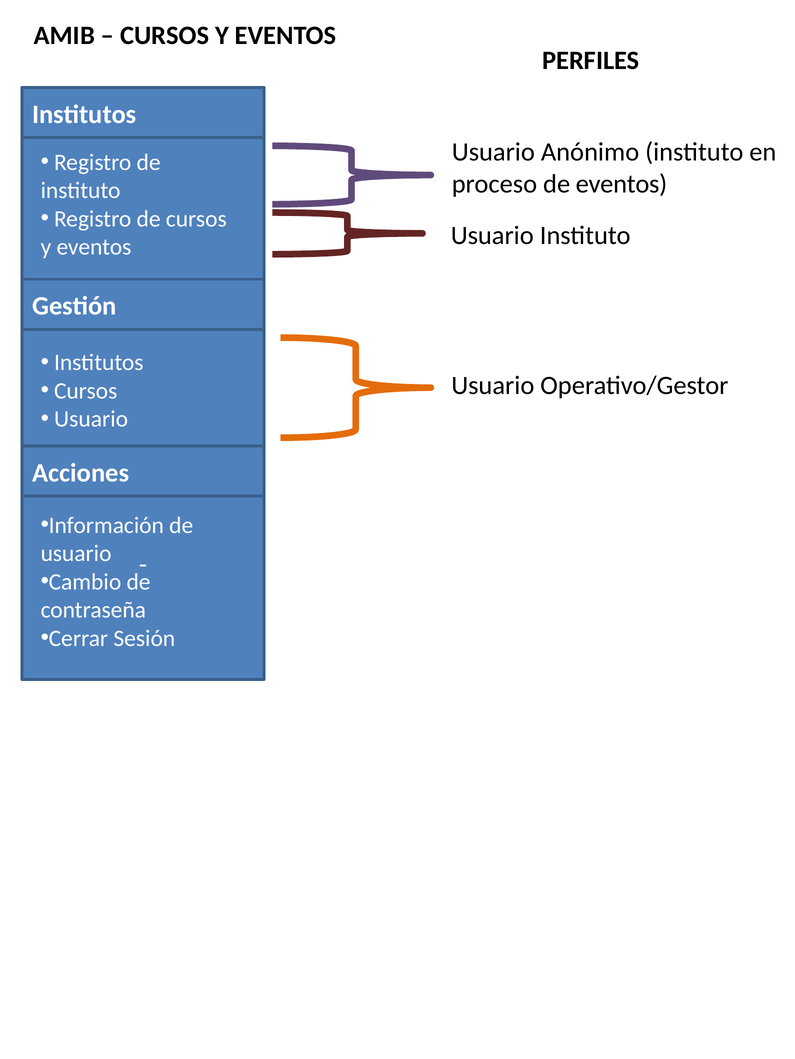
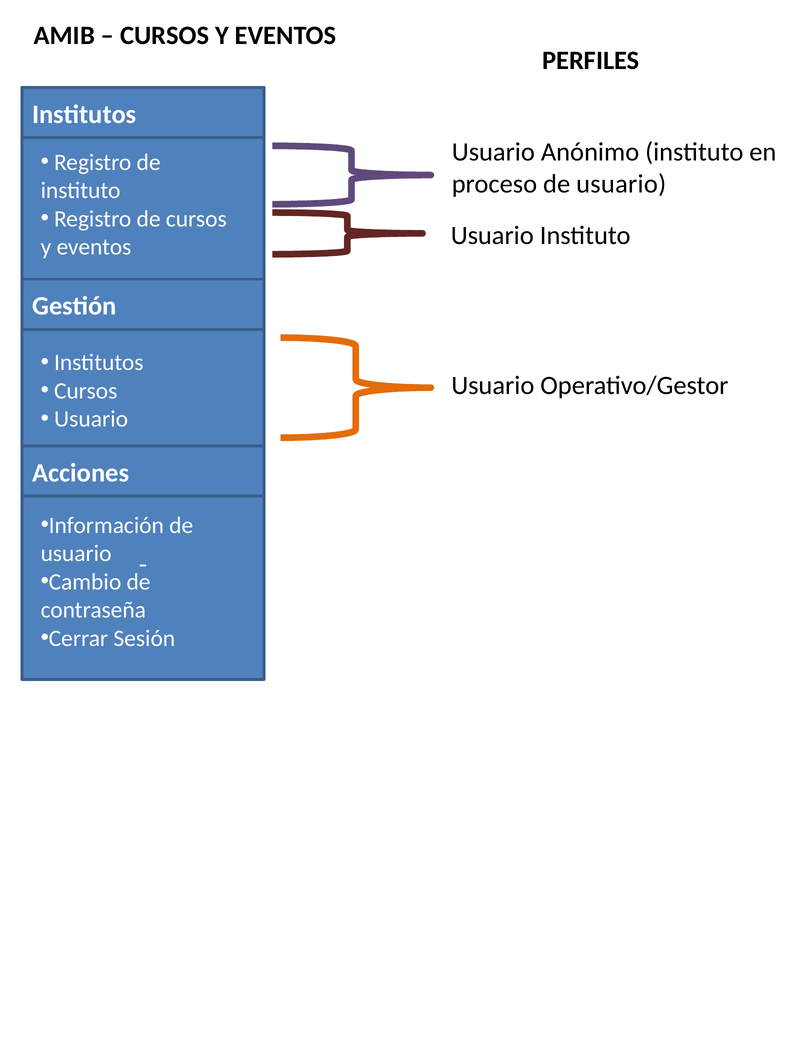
proceso de eventos: eventos -> usuario
